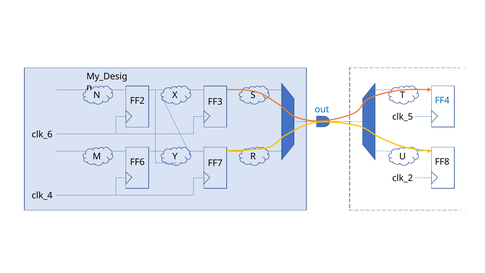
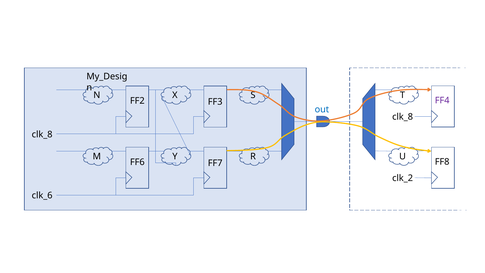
FF4 colour: blue -> purple
clk_5 at (403, 117): clk_5 -> clk_8
clk_6 at (42, 134): clk_6 -> clk_8
clk_4: clk_4 -> clk_6
